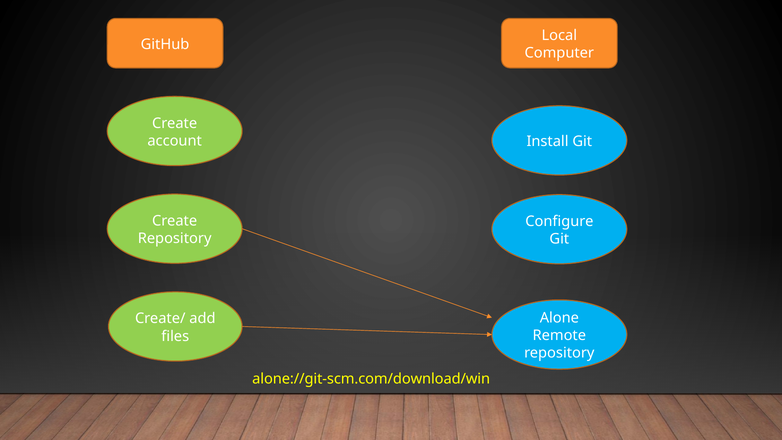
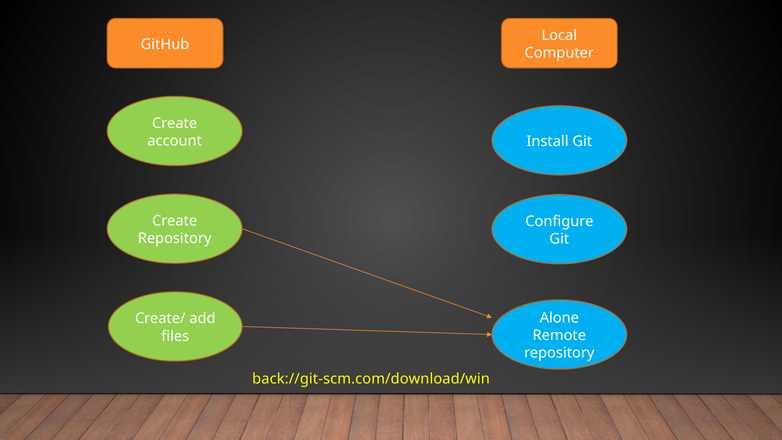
alone://git-scm.com/download/win: alone://git-scm.com/download/win -> back://git-scm.com/download/win
